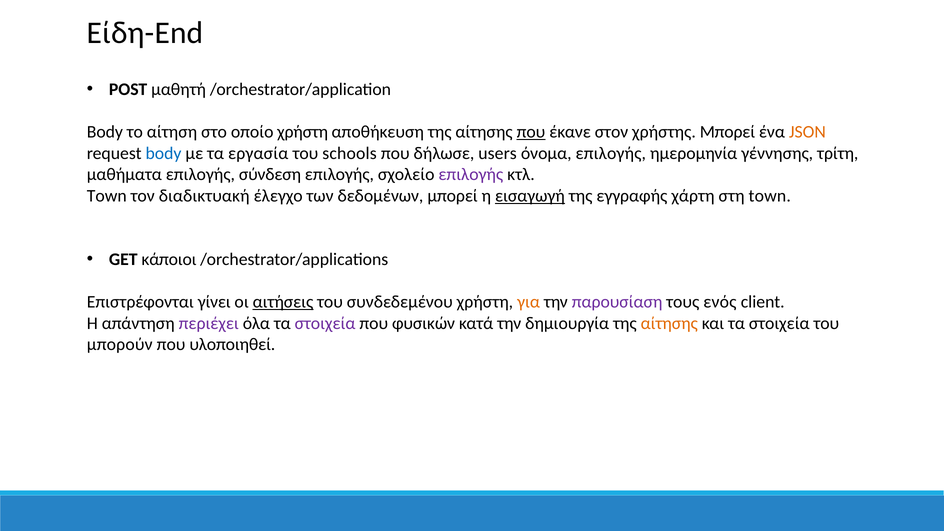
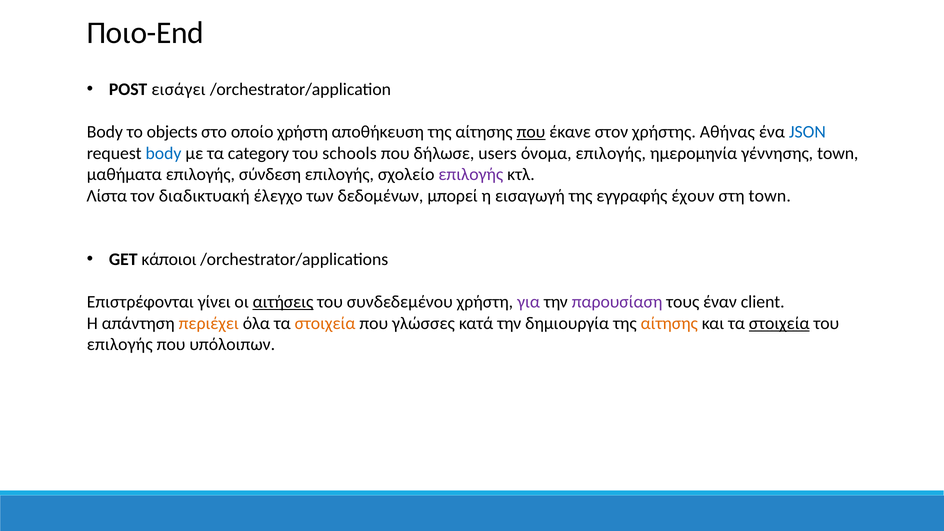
Είδη-End: Είδη-End -> Ποιο-End
μαθητή: μαθητή -> εισάγει
αίτηση: αίτηση -> objects
χρήστης Μπορεί: Μπορεί -> Αθήνας
JSON colour: orange -> blue
εργασία: εργασία -> category
γέννησης τρίτη: τρίτη -> town
Town at (107, 196): Town -> Λίστα
εισαγωγή underline: present -> none
χάρτη: χάρτη -> έχουν
για colour: orange -> purple
ενός: ενός -> έναν
περιέχει colour: purple -> orange
στοιχεία at (325, 323) colour: purple -> orange
φυσικών: φυσικών -> γλώσσες
στοιχεία at (779, 323) underline: none -> present
μπορούν at (120, 344): μπορούν -> επιλογής
υλοποιηθεί: υλοποιηθεί -> υπόλοιπων
